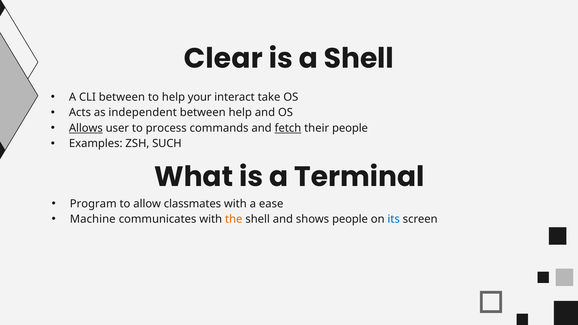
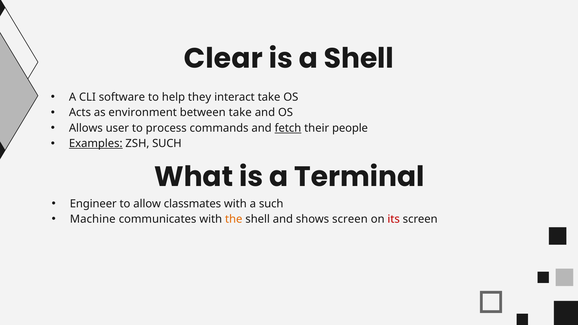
CLI between: between -> software
your: your -> they
independent: independent -> environment
between help: help -> take
Allows underline: present -> none
Examples underline: none -> present
Program: Program -> Engineer
a ease: ease -> such
shows people: people -> screen
its colour: blue -> red
